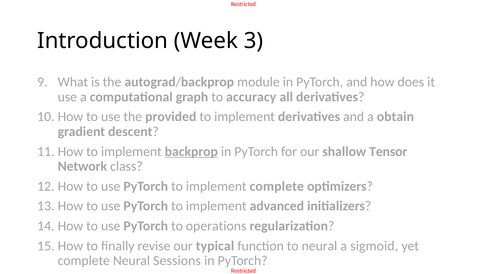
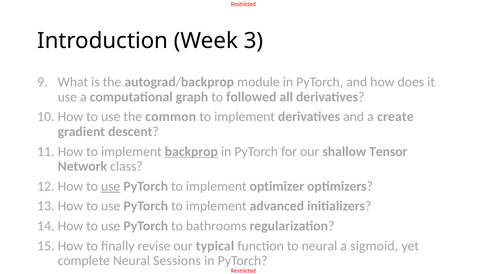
accuracy: accuracy -> followed
provided: provided -> common
obtain: obtain -> create
use at (111, 186) underline: none -> present
implement complete: complete -> optimizer
operations: operations -> bathrooms
